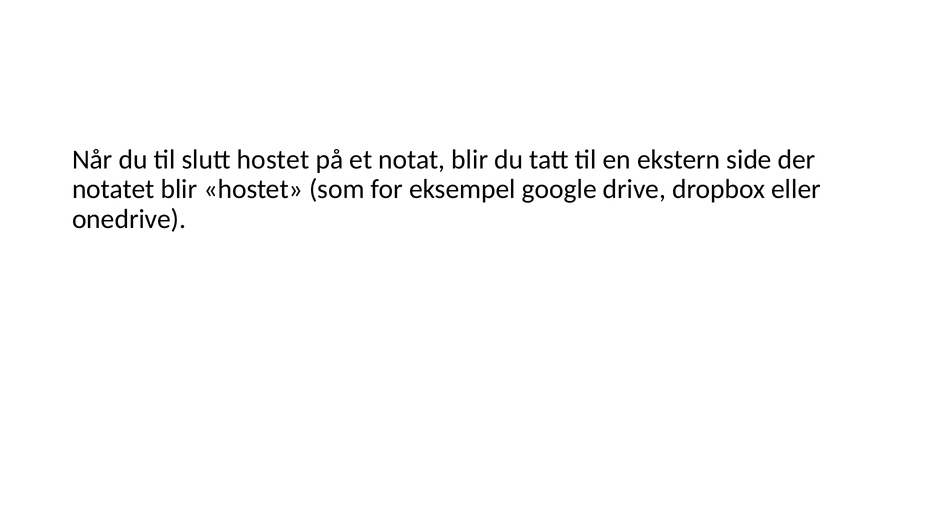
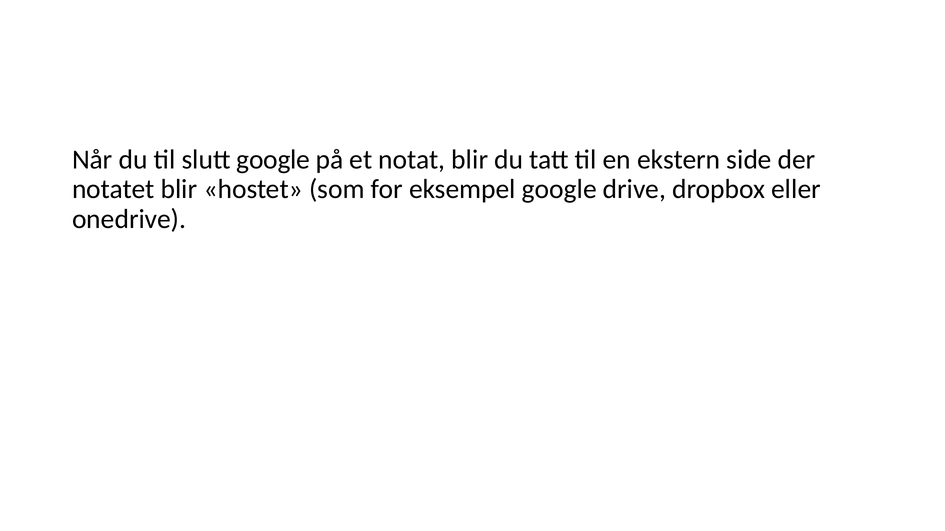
slutt hostet: hostet -> google
